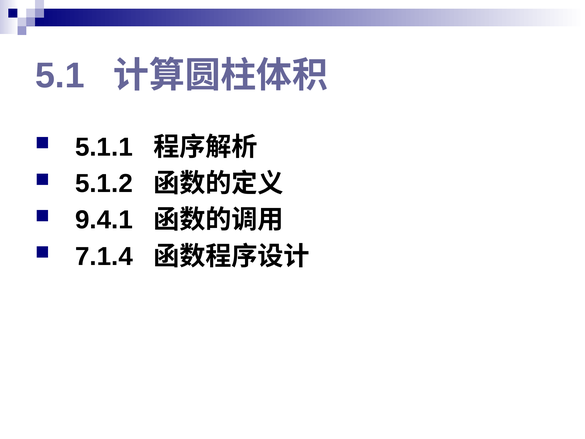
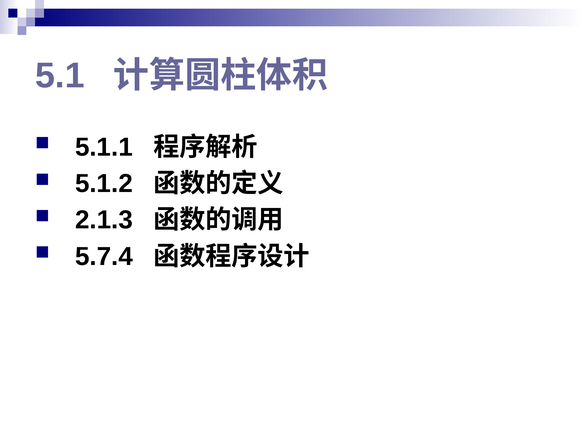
9.4.1: 9.4.1 -> 2.1.3
7.1.4: 7.1.4 -> 5.7.4
